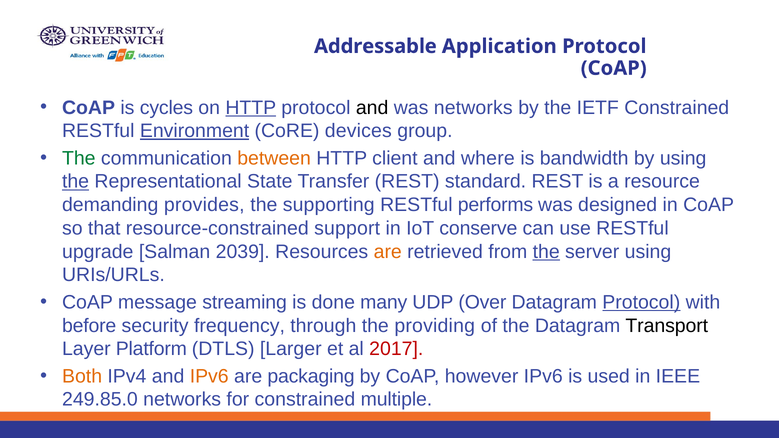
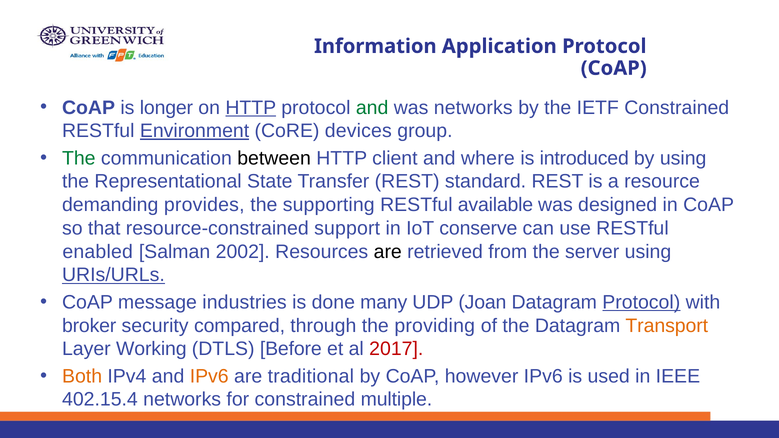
Addressable: Addressable -> Information
cycles: cycles -> longer
and at (372, 108) colour: black -> green
between colour: orange -> black
bandwidth: bandwidth -> introduced
the at (76, 182) underline: present -> none
performs: performs -> available
upgrade: upgrade -> enabled
2039: 2039 -> 2002
are at (388, 252) colour: orange -> black
the at (546, 252) underline: present -> none
URIs/URLs underline: none -> present
streaming: streaming -> industries
Over: Over -> Joan
before: before -> broker
frequency: frequency -> compared
Transport colour: black -> orange
Platform: Platform -> Working
Larger: Larger -> Before
packaging: packaging -> traditional
249.85.0: 249.85.0 -> 402.15.4
